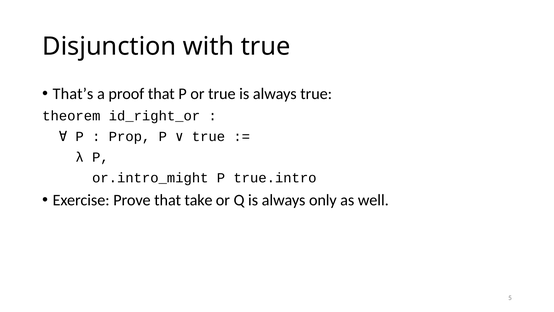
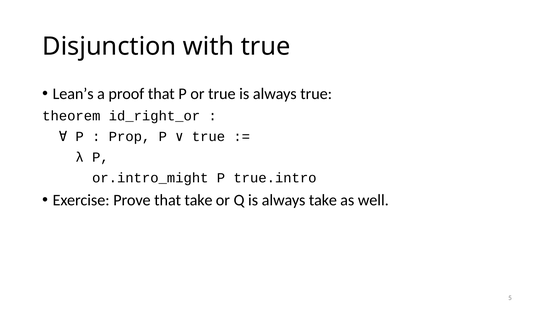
That’s: That’s -> Lean’s
always only: only -> take
